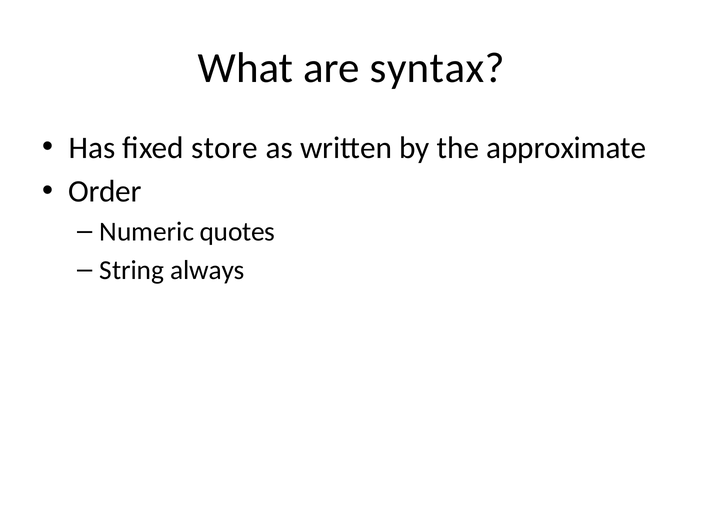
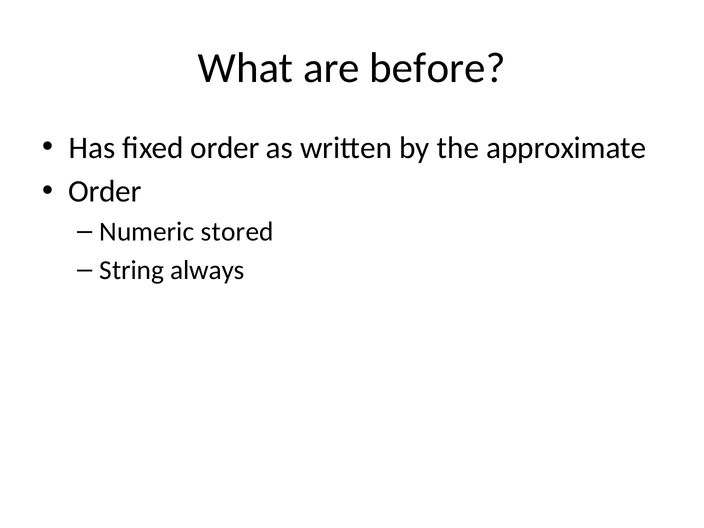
syntax: syntax -> before
fixed store: store -> order
quotes: quotes -> stored
